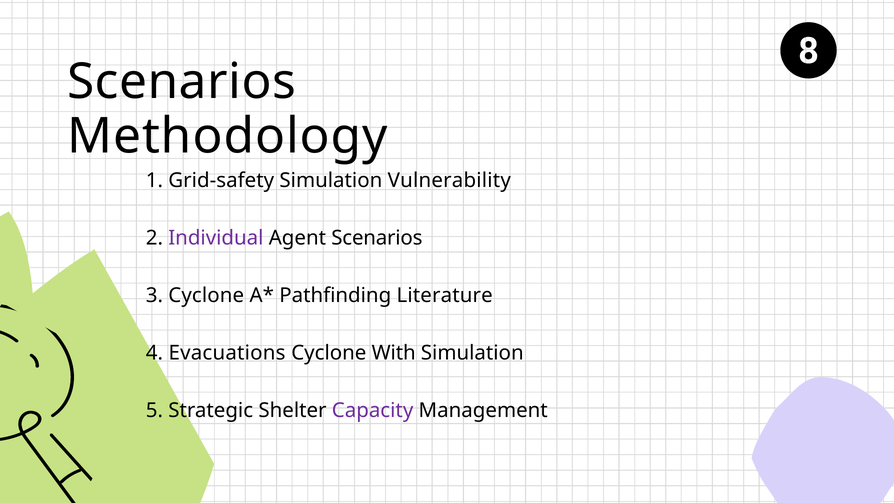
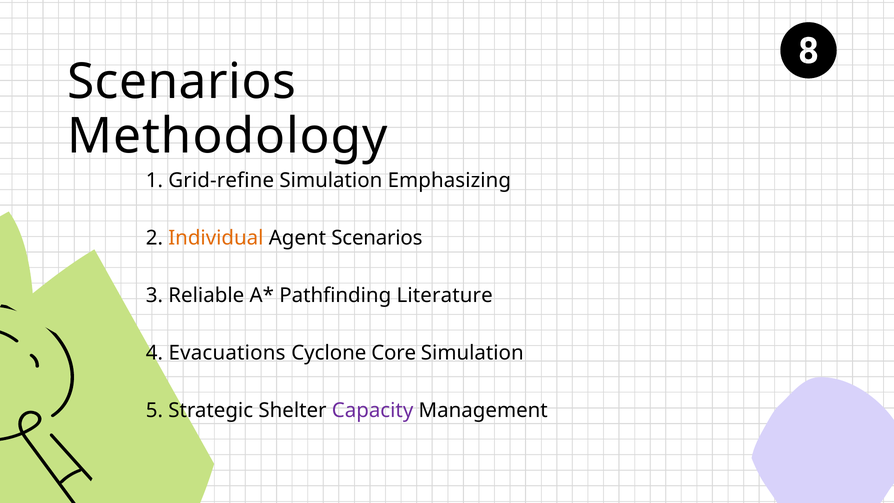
Grid-safety: Grid-safety -> Grid-refine
Vulnerability: Vulnerability -> Emphasizing
Individual colour: purple -> orange
3 Cyclone: Cyclone -> Reliable
With: With -> Core
